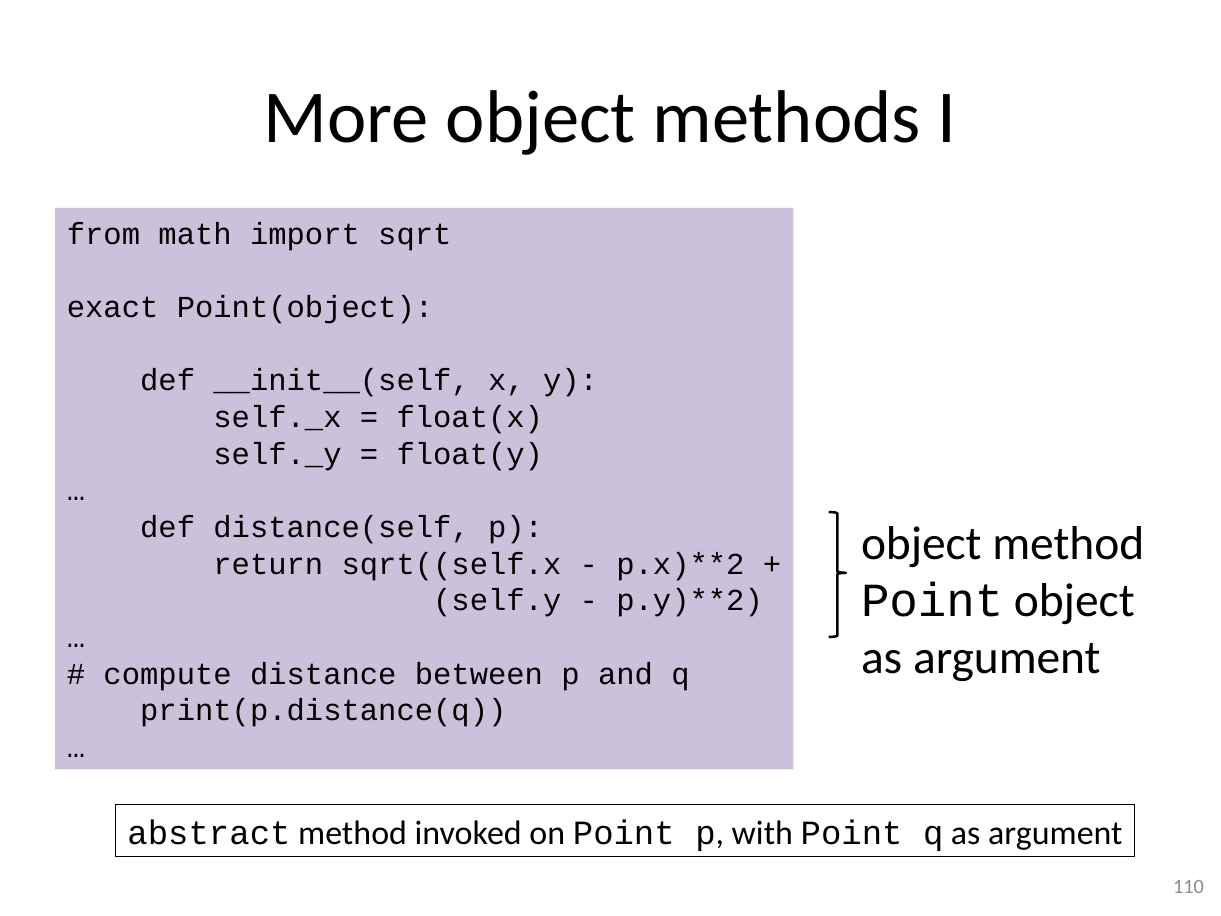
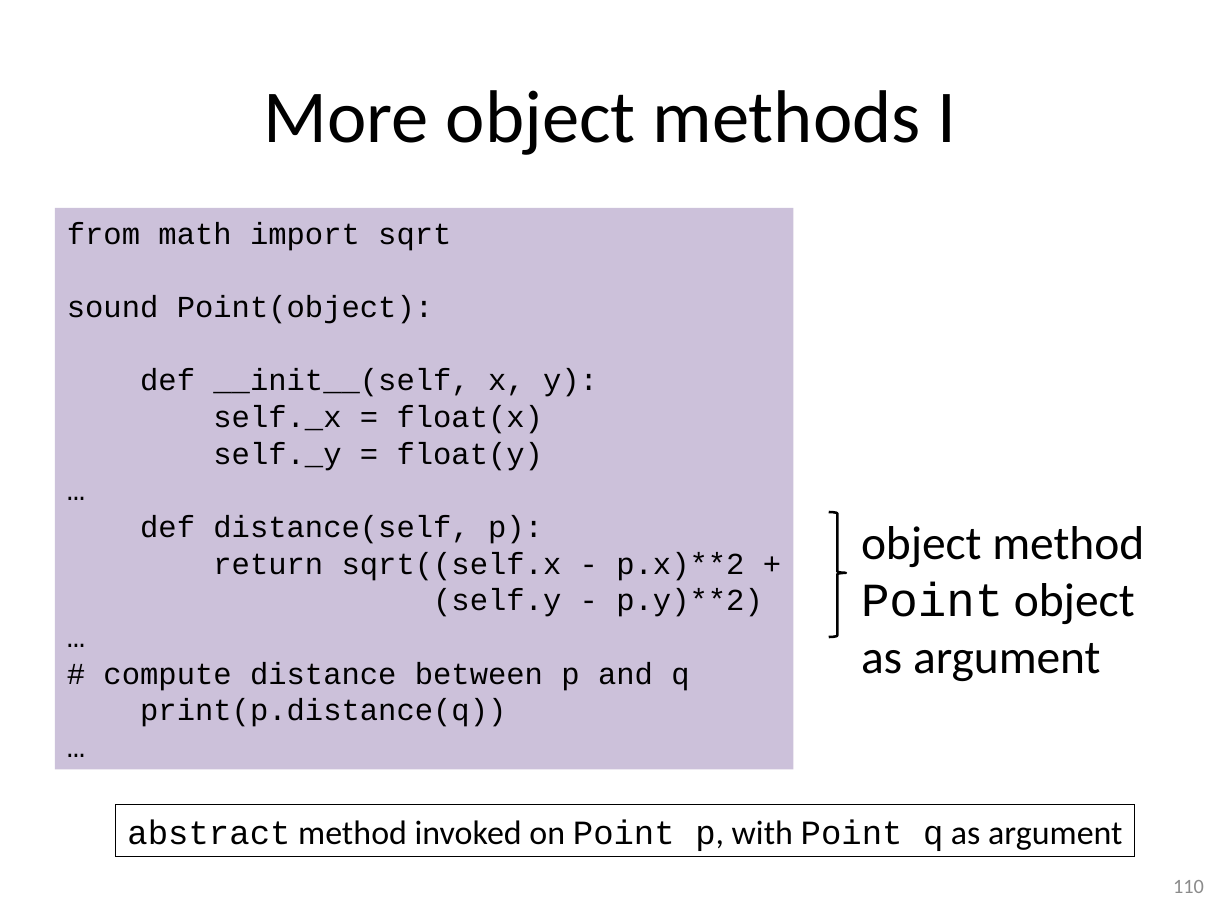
exact: exact -> sound
